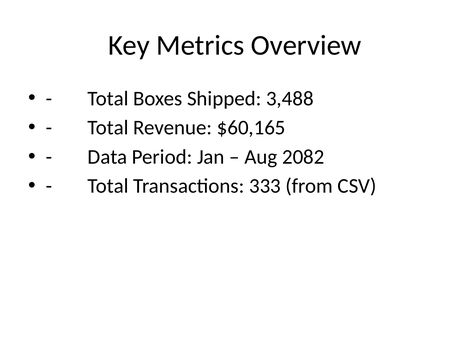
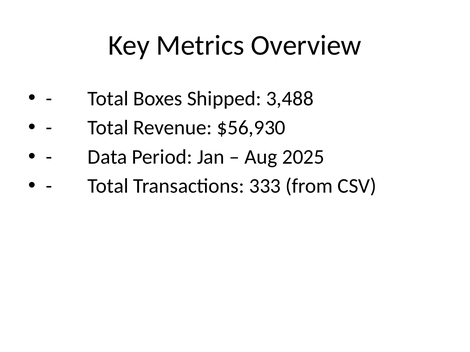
$60,165: $60,165 -> $56,930
2082: 2082 -> 2025
